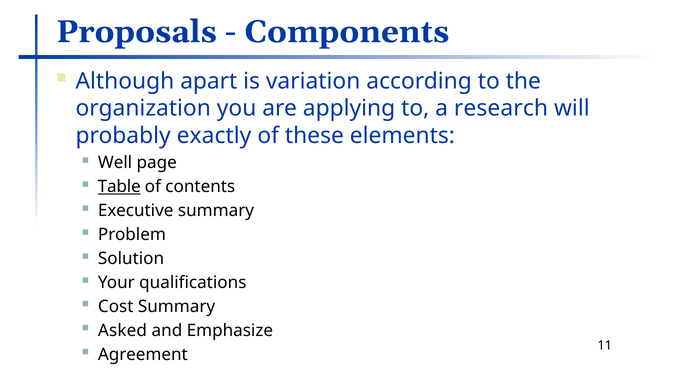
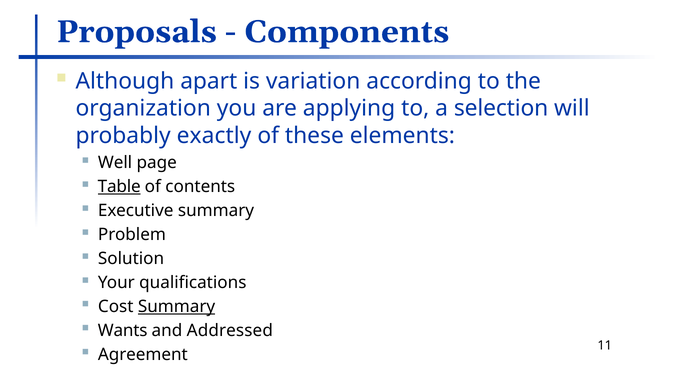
research: research -> selection
Summary at (177, 306) underline: none -> present
Asked: Asked -> Wants
Emphasize: Emphasize -> Addressed
